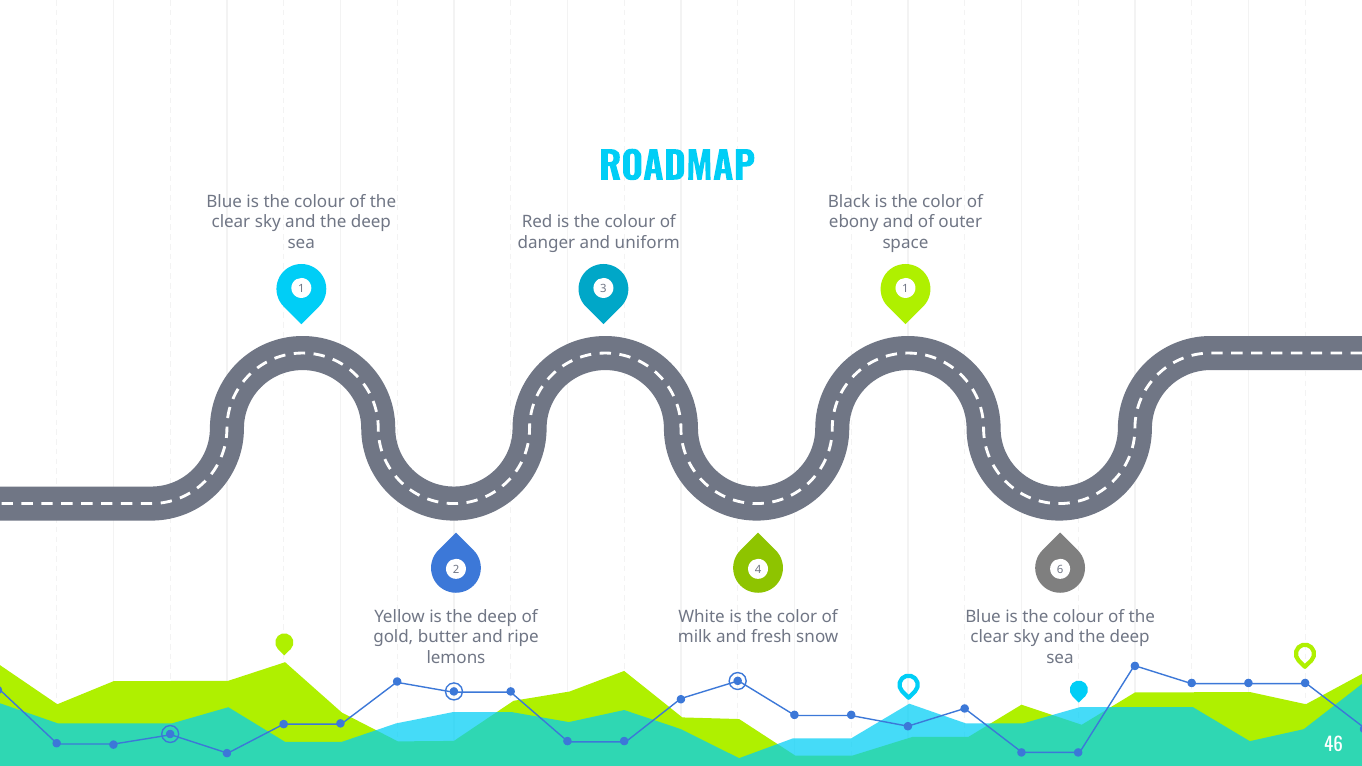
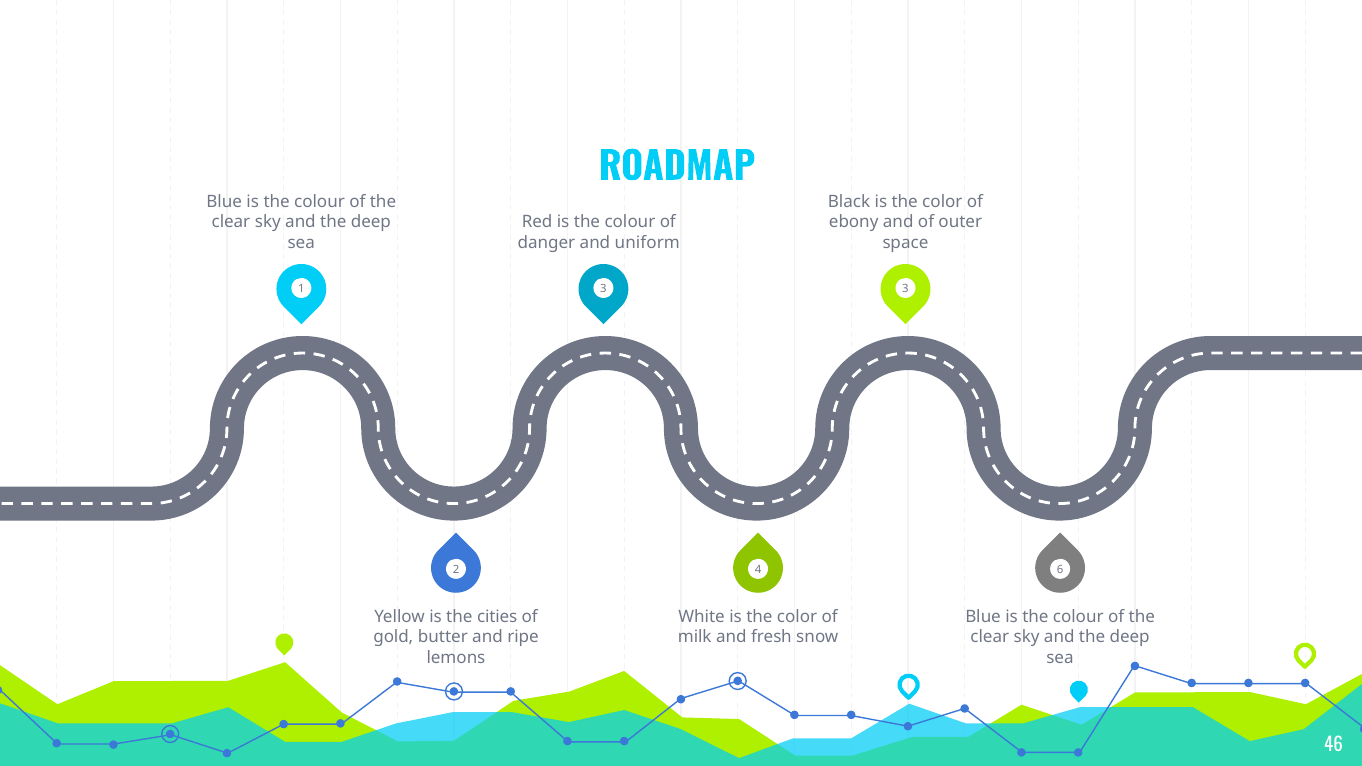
3 1: 1 -> 3
is the deep: deep -> cities
